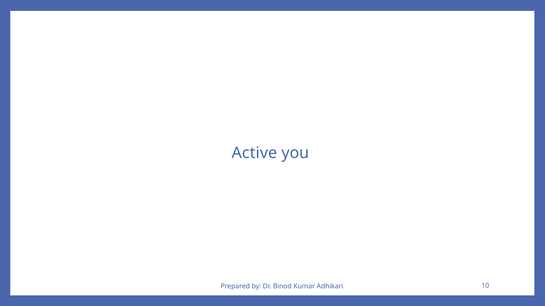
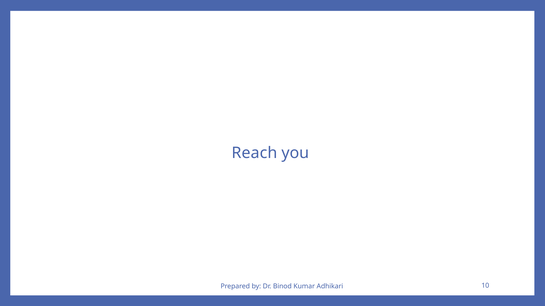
Active: Active -> Reach
